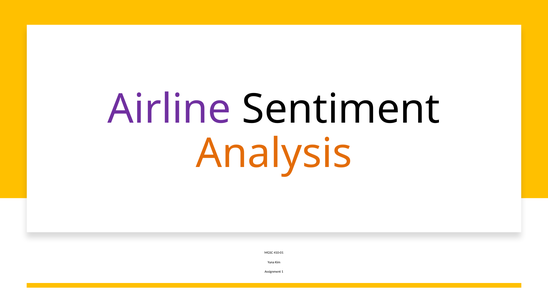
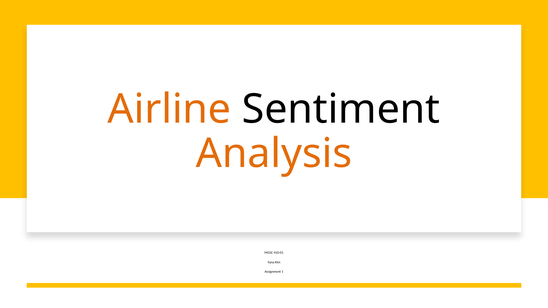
Airline colour: purple -> orange
